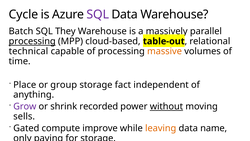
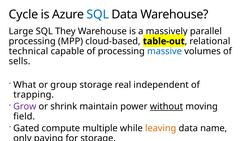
SQL at (98, 14) colour: purple -> blue
Batch: Batch -> Large
processing at (32, 41) underline: present -> none
massive colour: orange -> blue
time: time -> sells
Place: Place -> What
fact: fact -> real
anything: anything -> trapping
recorded: recorded -> maintain
sells: sells -> field
improve: improve -> multiple
